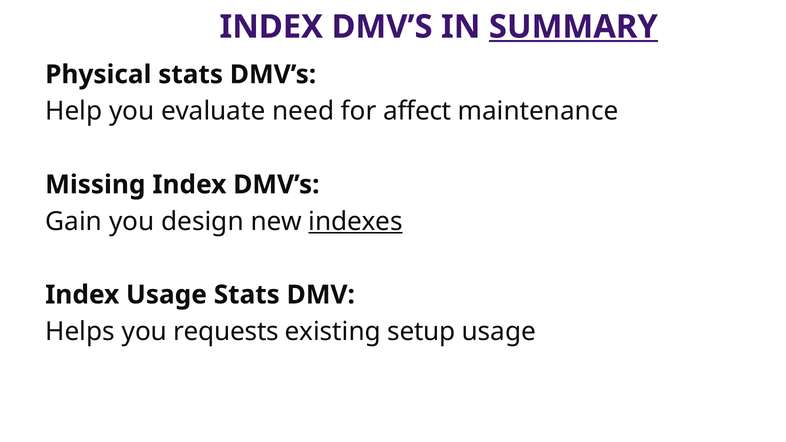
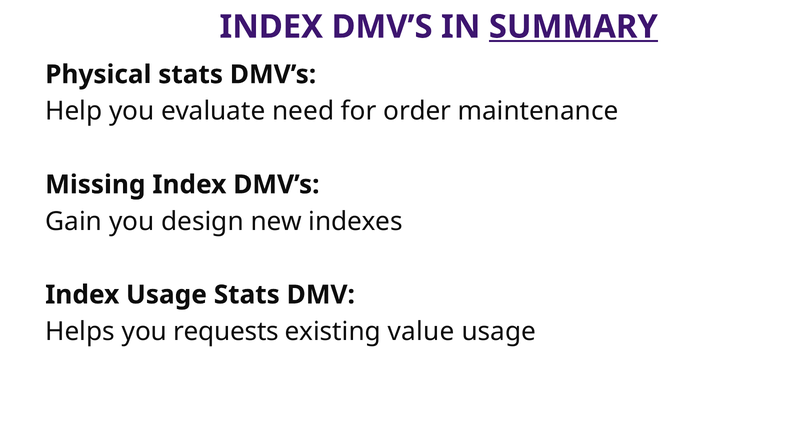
affect: affect -> order
indexes underline: present -> none
setup: setup -> value
